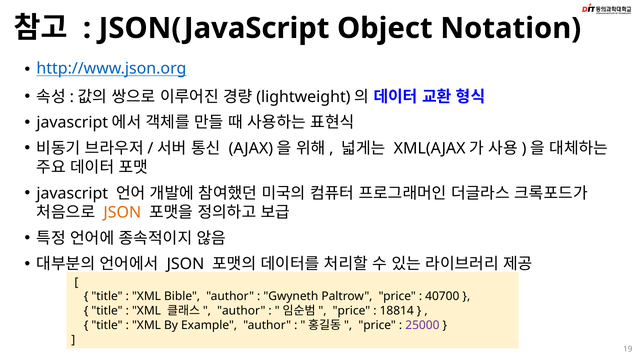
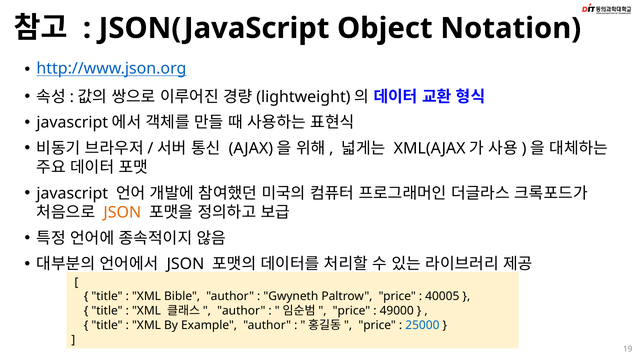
40700: 40700 -> 40005
18814: 18814 -> 49000
25000 colour: purple -> blue
